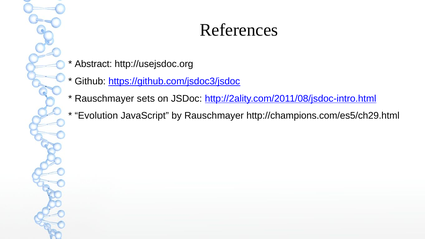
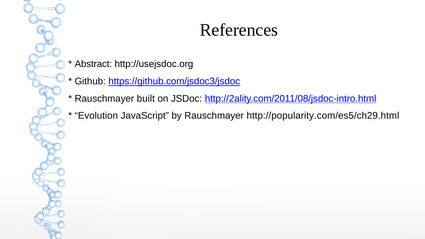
sets: sets -> built
http://champions.com/es5/ch29.html: http://champions.com/es5/ch29.html -> http://popularity.com/es5/ch29.html
